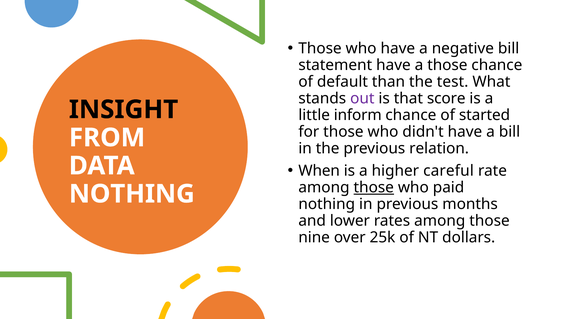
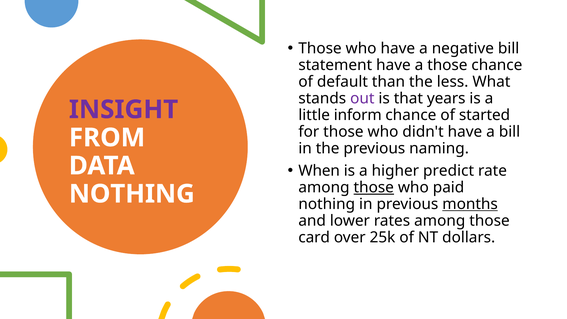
test: test -> less
score: score -> years
INSIGHT colour: black -> purple
relation: relation -> naming
careful: careful -> predict
months underline: none -> present
nine: nine -> card
